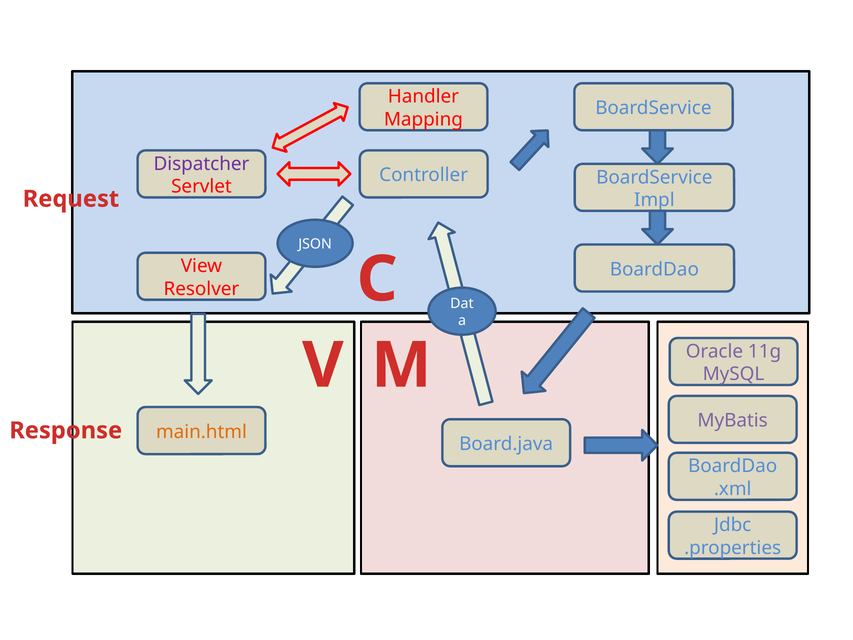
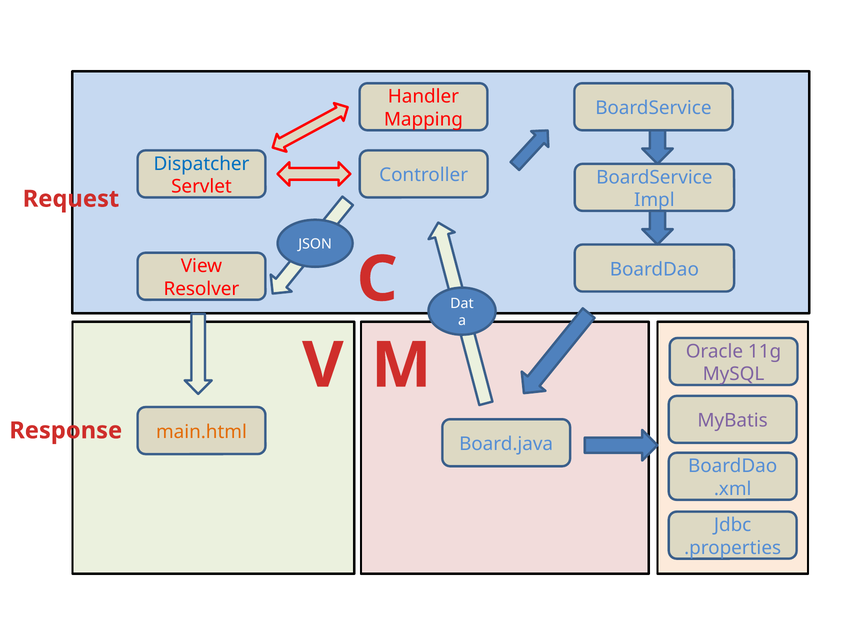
Dispatcher colour: purple -> blue
